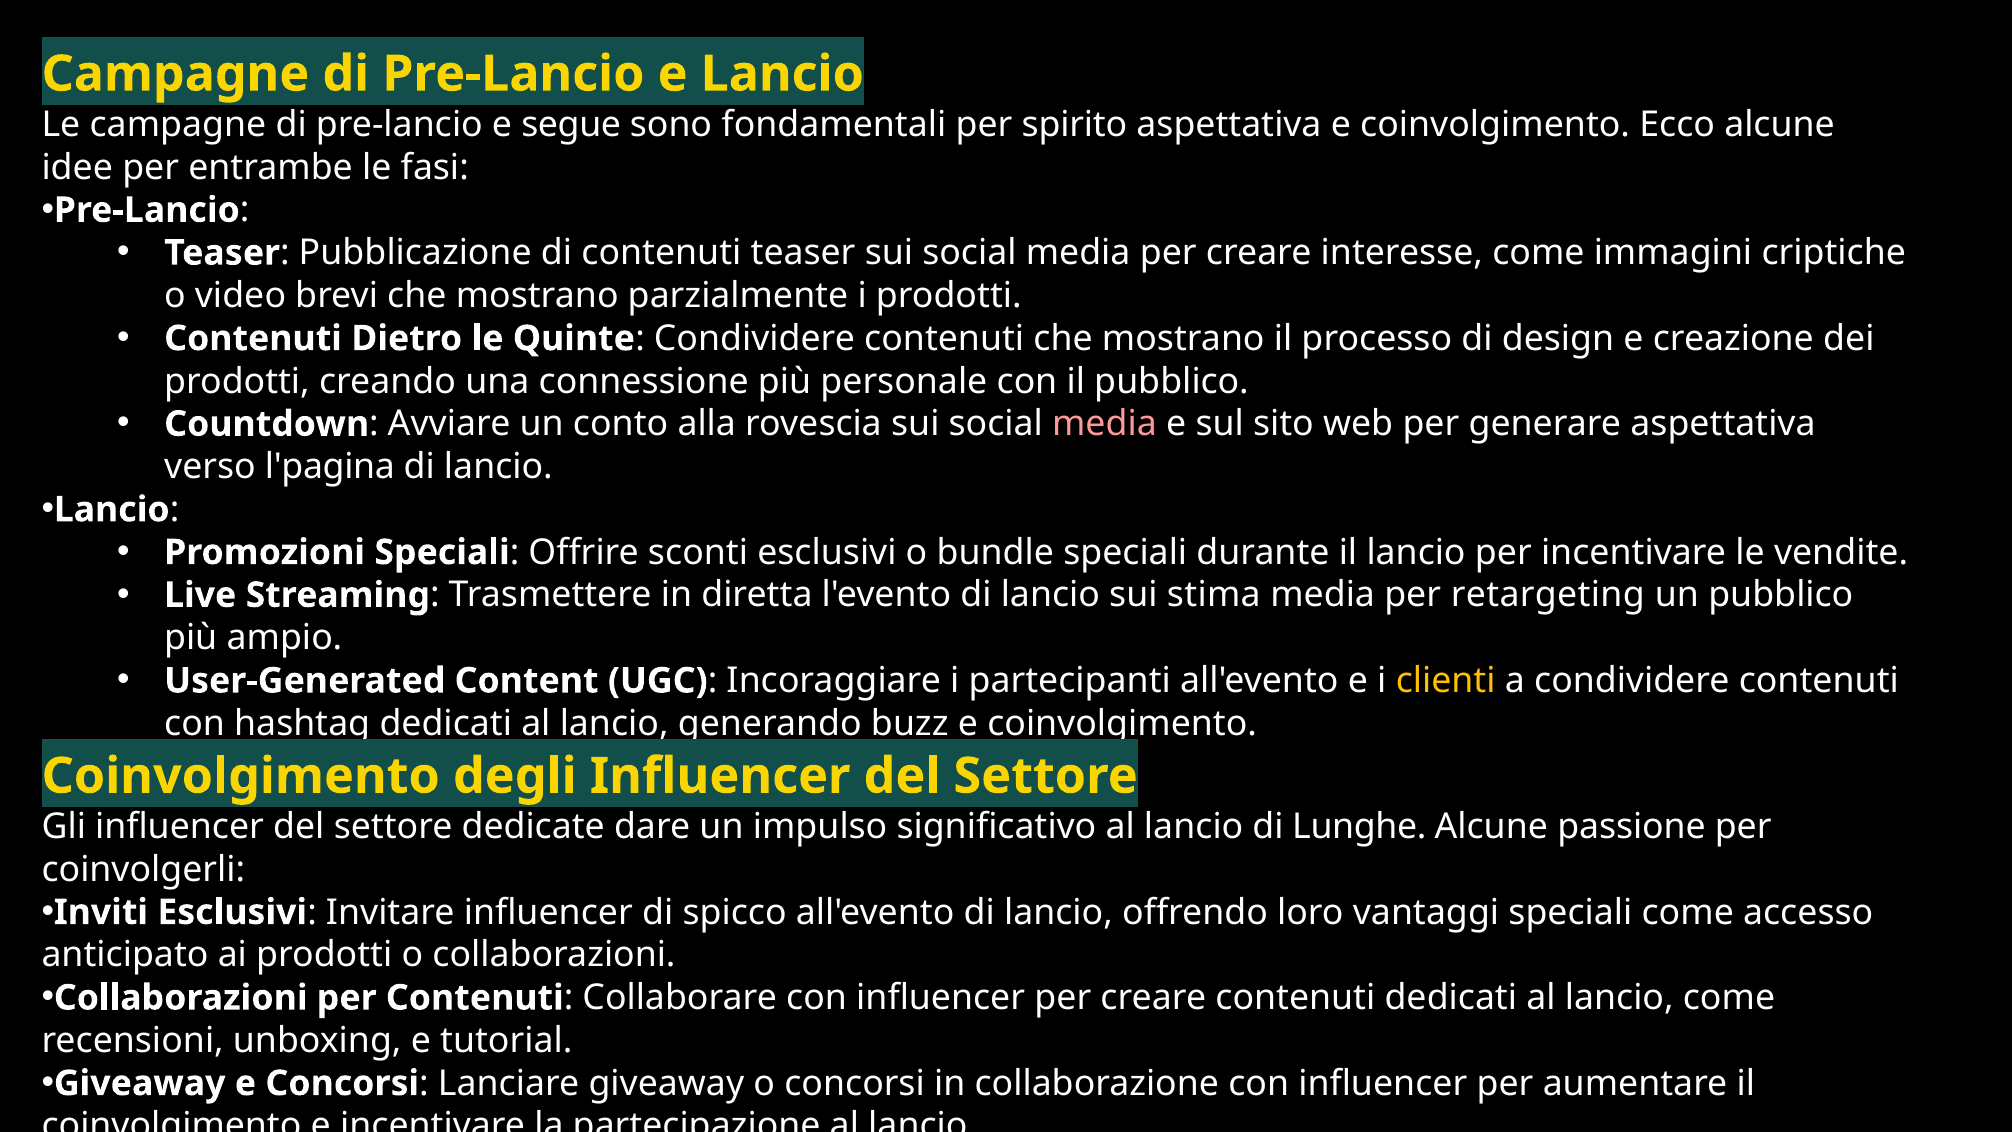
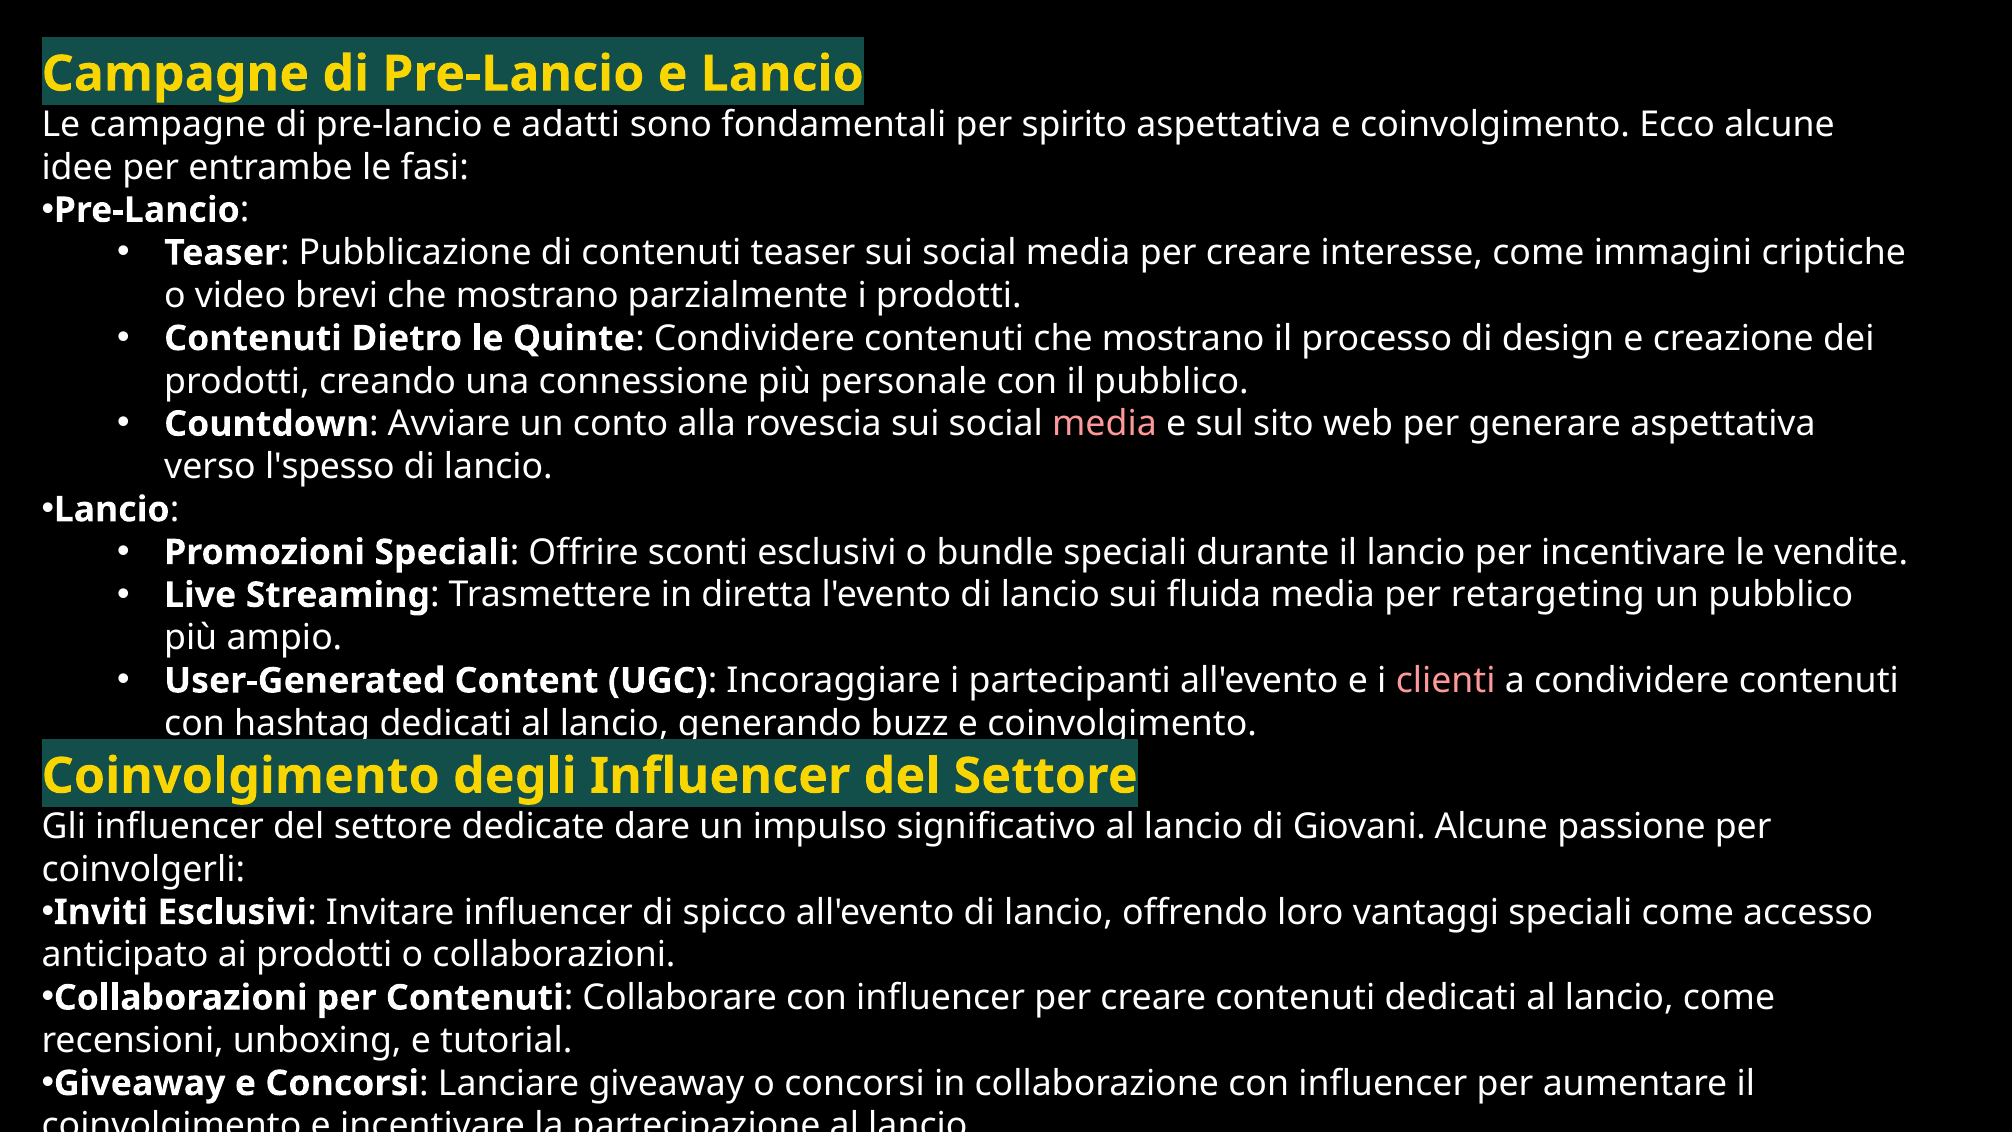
segue: segue -> adatti
l'pagina: l'pagina -> l'spesso
stima: stima -> fluida
clienti colour: yellow -> pink
Lunghe: Lunghe -> Giovani
